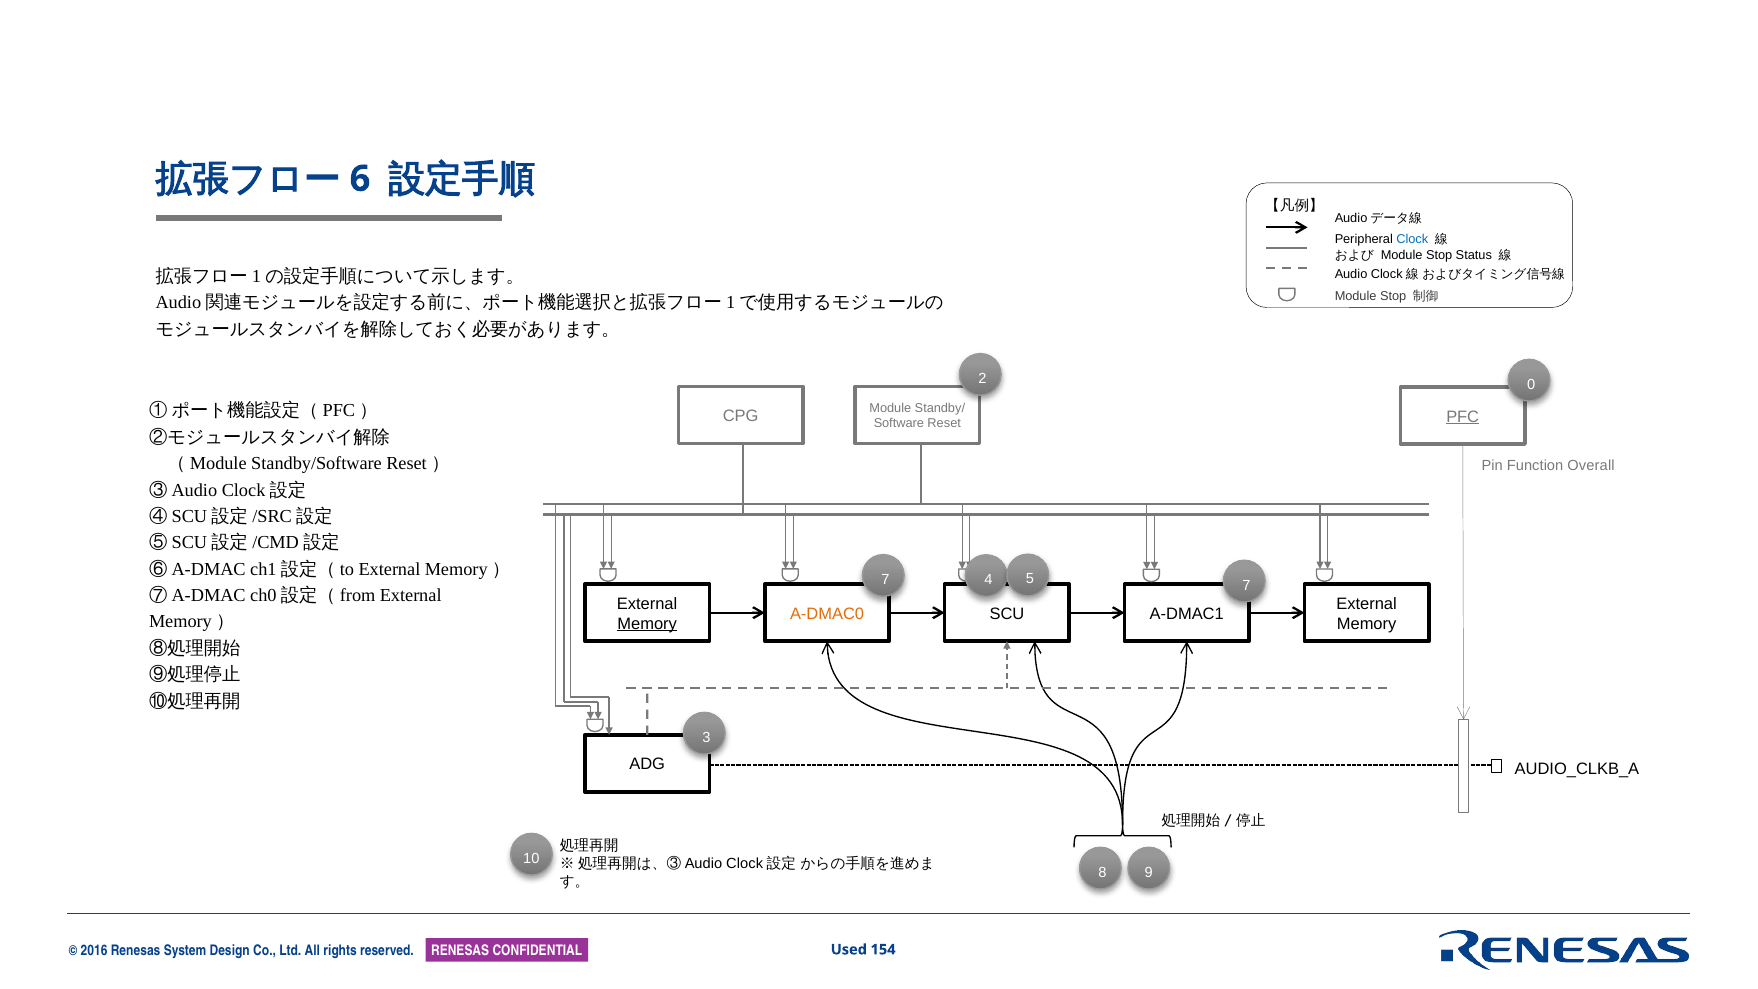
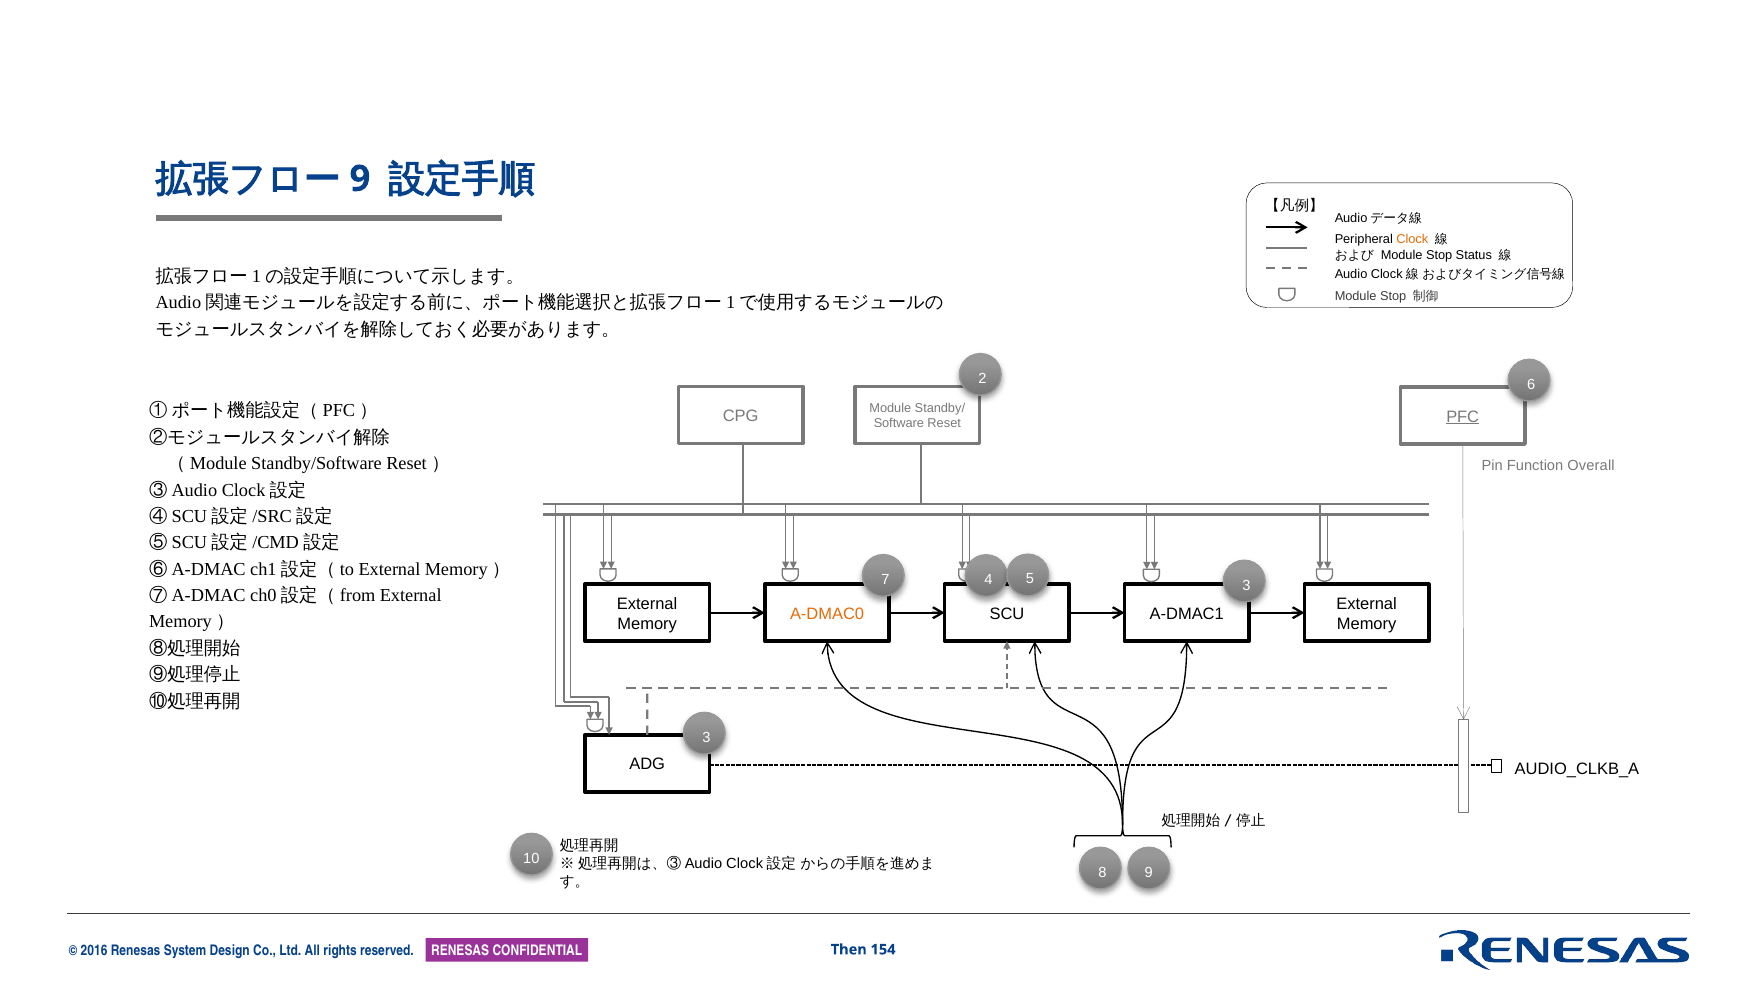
6 at (360, 179): 6 -> 9
Clock colour: blue -> orange
0: 0 -> 6
4 7: 7 -> 3
Memory at (647, 624) underline: present -> none
Used: Used -> Then
